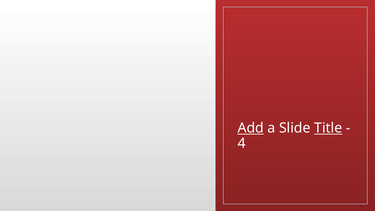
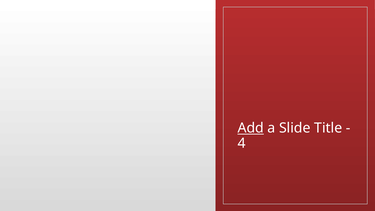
Title underline: present -> none
